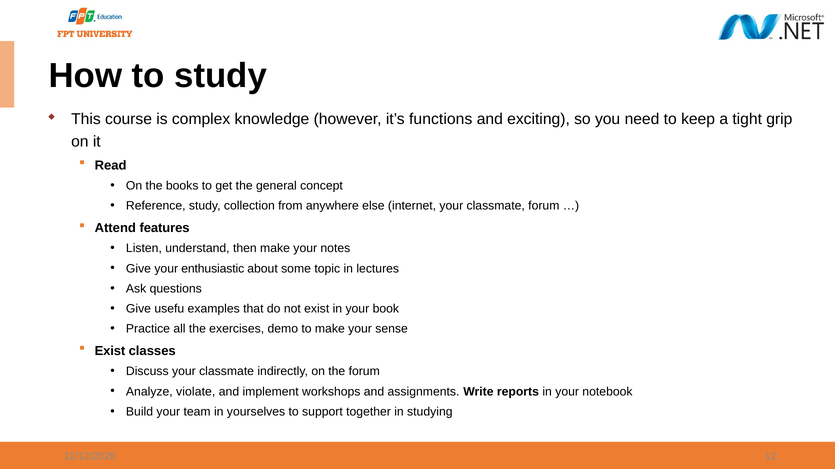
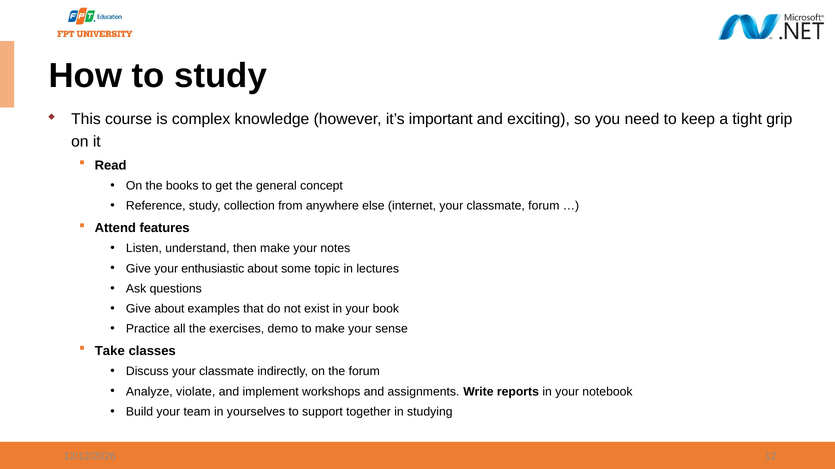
functions: functions -> important
Give usefu: usefu -> about
Exist at (110, 351): Exist -> Take
